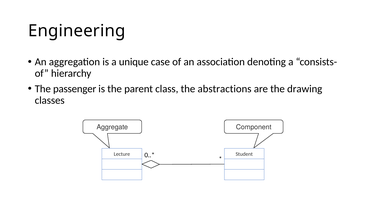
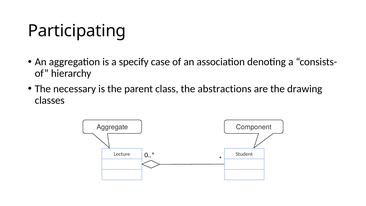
Engineering: Engineering -> Participating
unique: unique -> specify
passenger: passenger -> necessary
